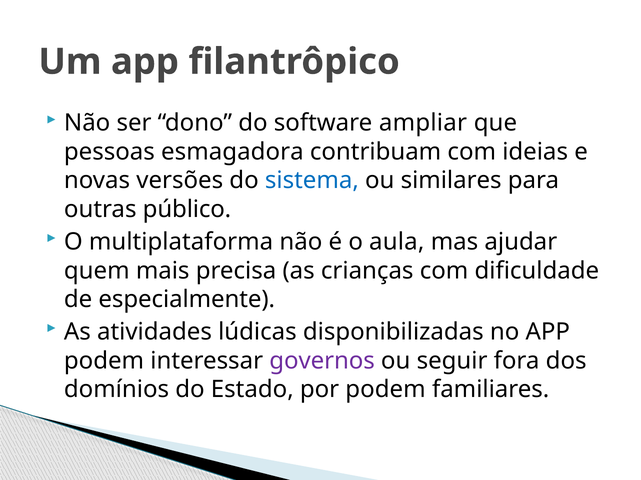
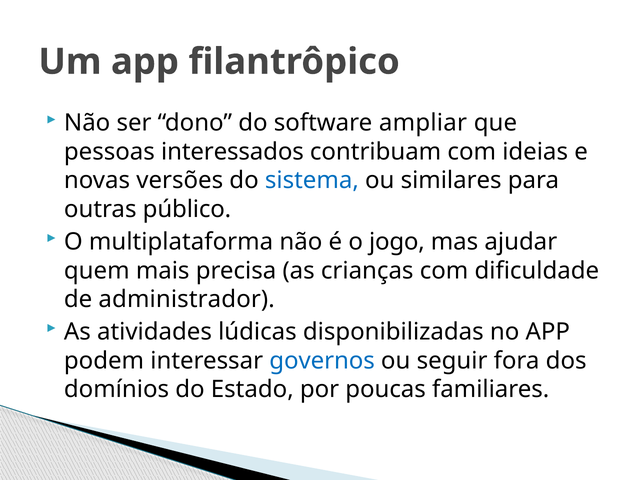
esmagadora: esmagadora -> interessados
aula: aula -> jogo
especialmente: especialmente -> administrador
governos colour: purple -> blue
por podem: podem -> poucas
